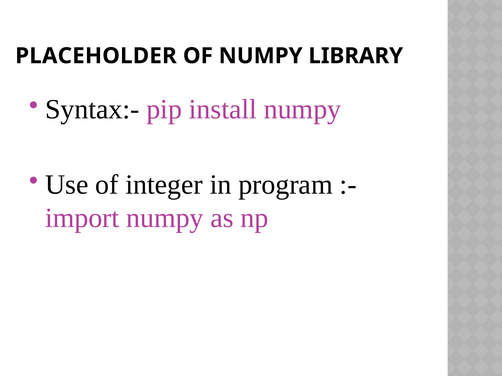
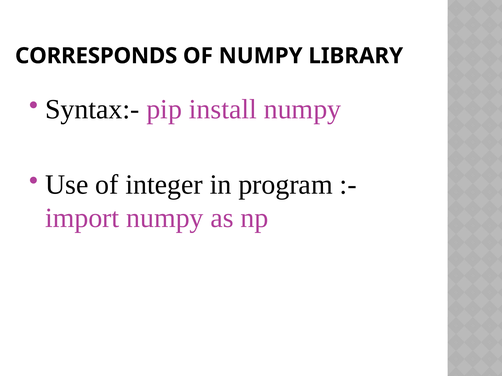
PLACEHOLDER: PLACEHOLDER -> CORRESPONDS
